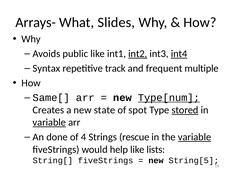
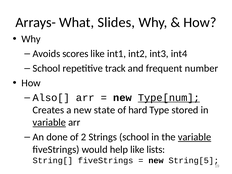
public: public -> scores
int2 underline: present -> none
int4 underline: present -> none
Syntax at (46, 68): Syntax -> School
multiple: multiple -> number
Same[: Same[ -> Also[
spot: spot -> hard
stored underline: present -> none
4: 4 -> 2
Strings rescue: rescue -> school
